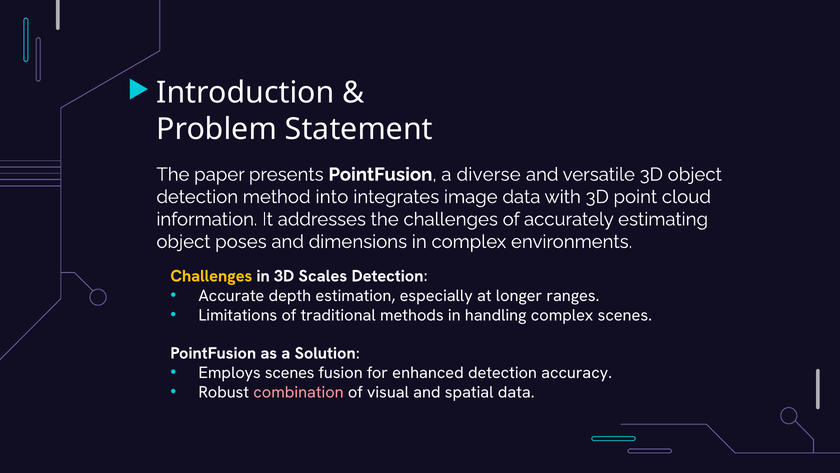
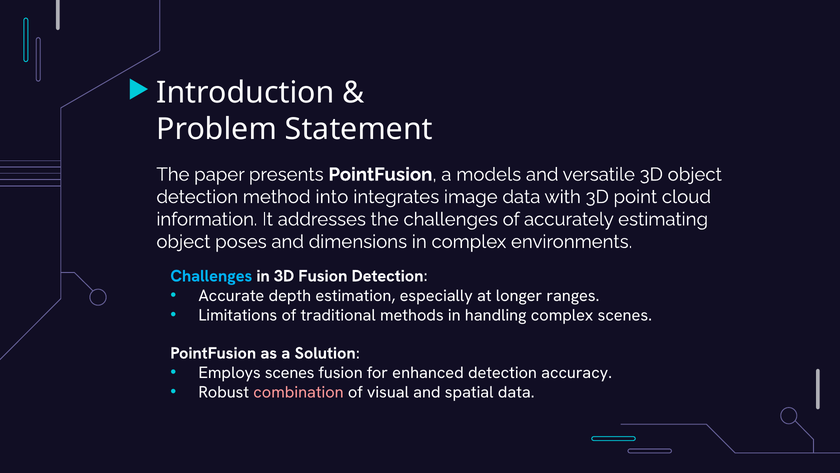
diverse: diverse -> models
Challenges at (211, 276) colour: yellow -> light blue
3D Scales: Scales -> Fusion
